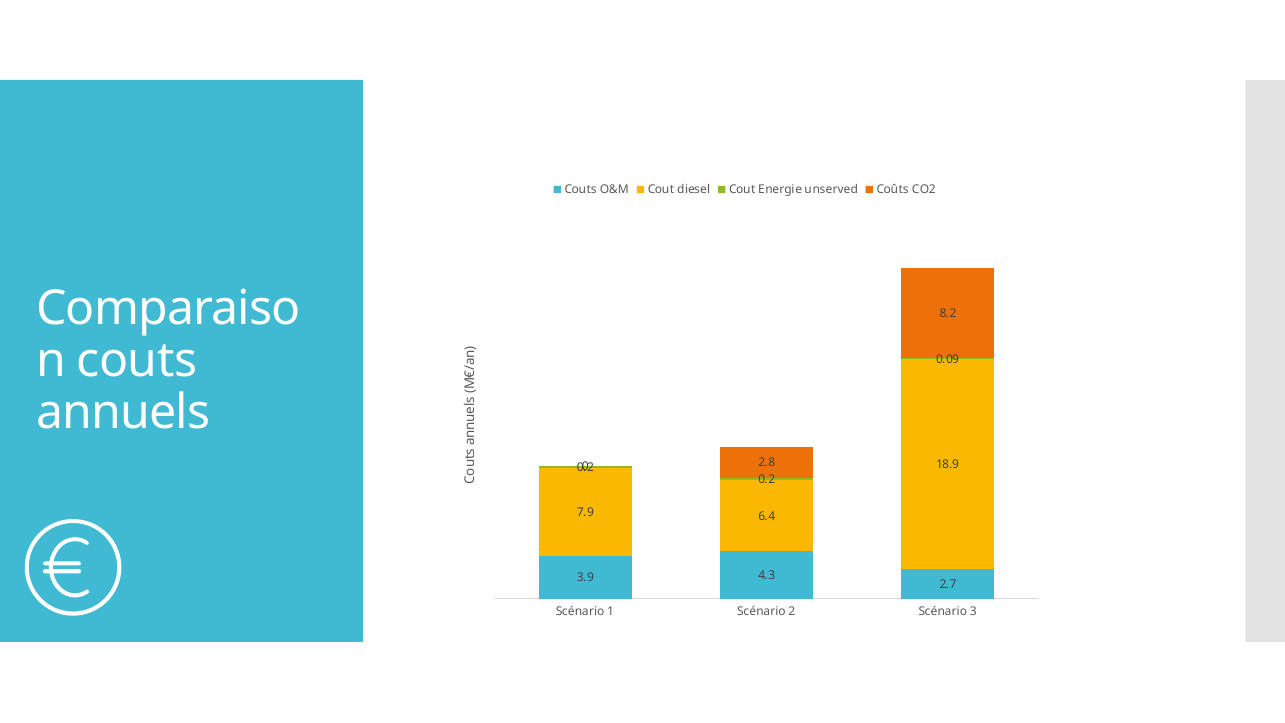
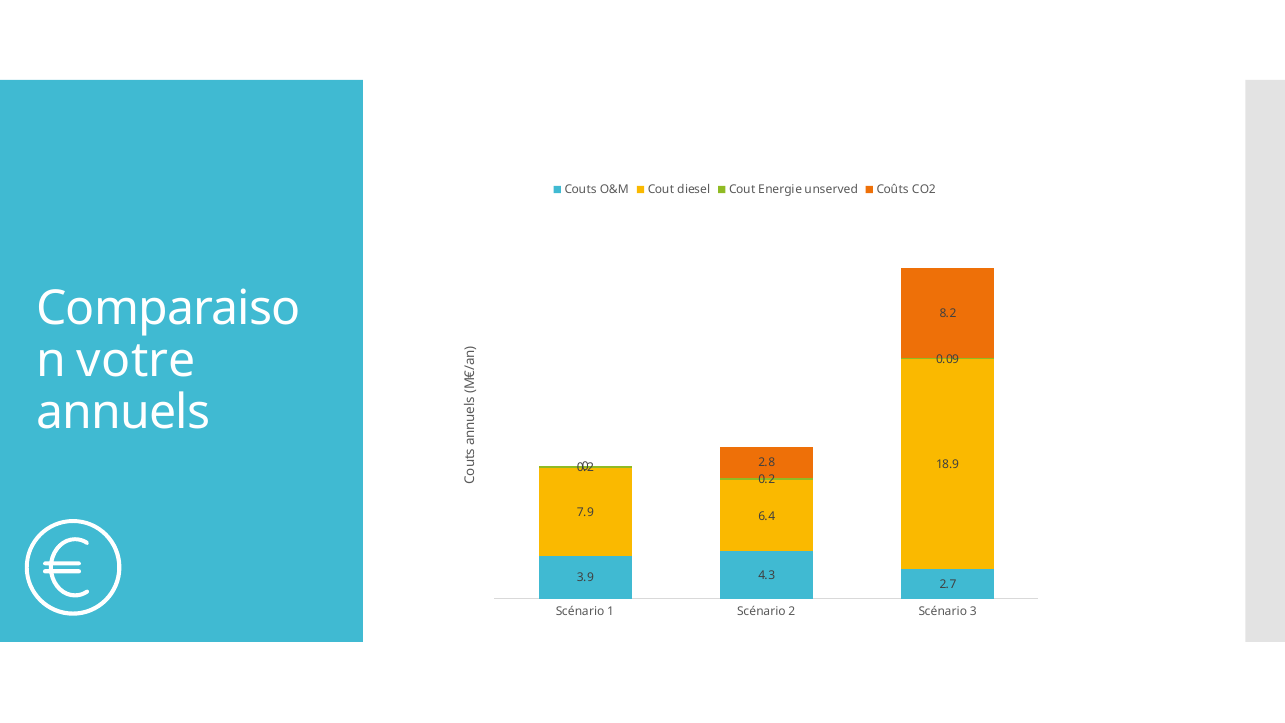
couts at (137, 361): couts -> votre
